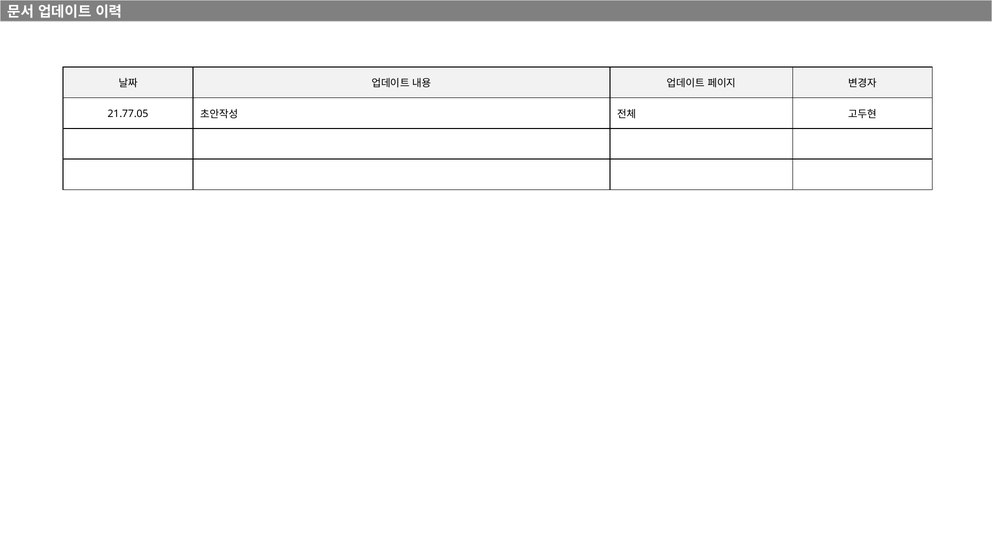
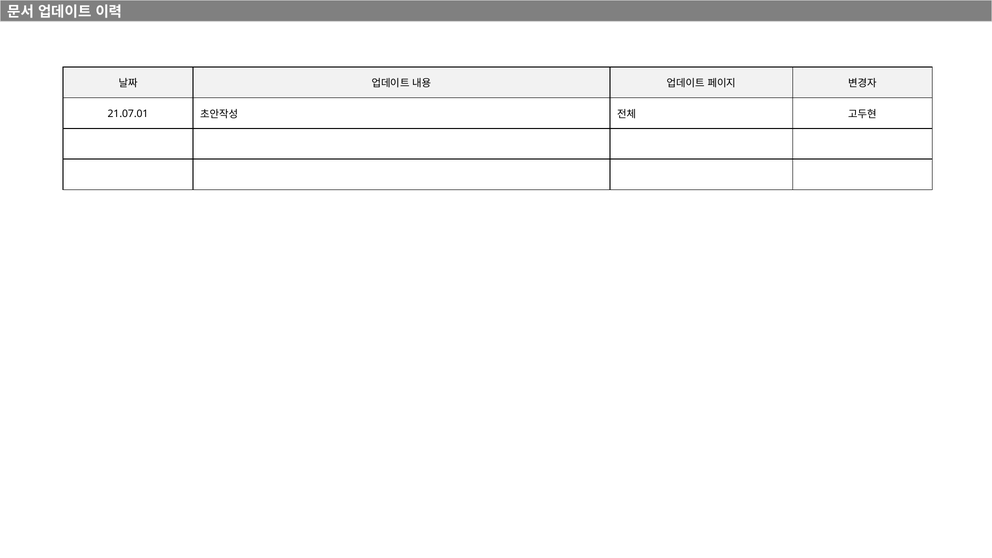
21.77.05: 21.77.05 -> 21.07.01
